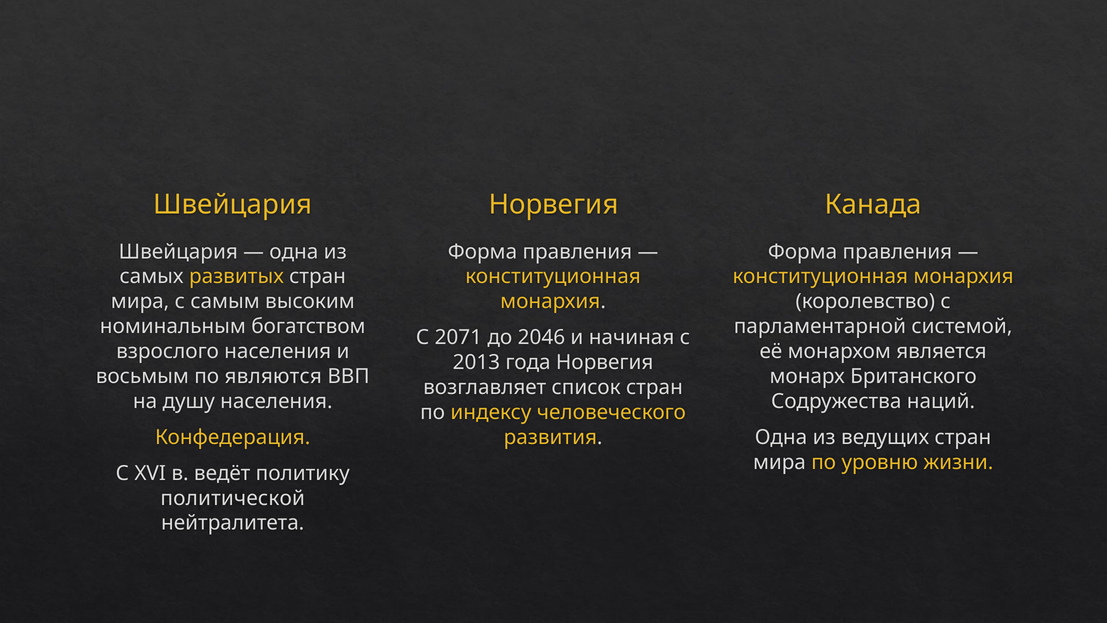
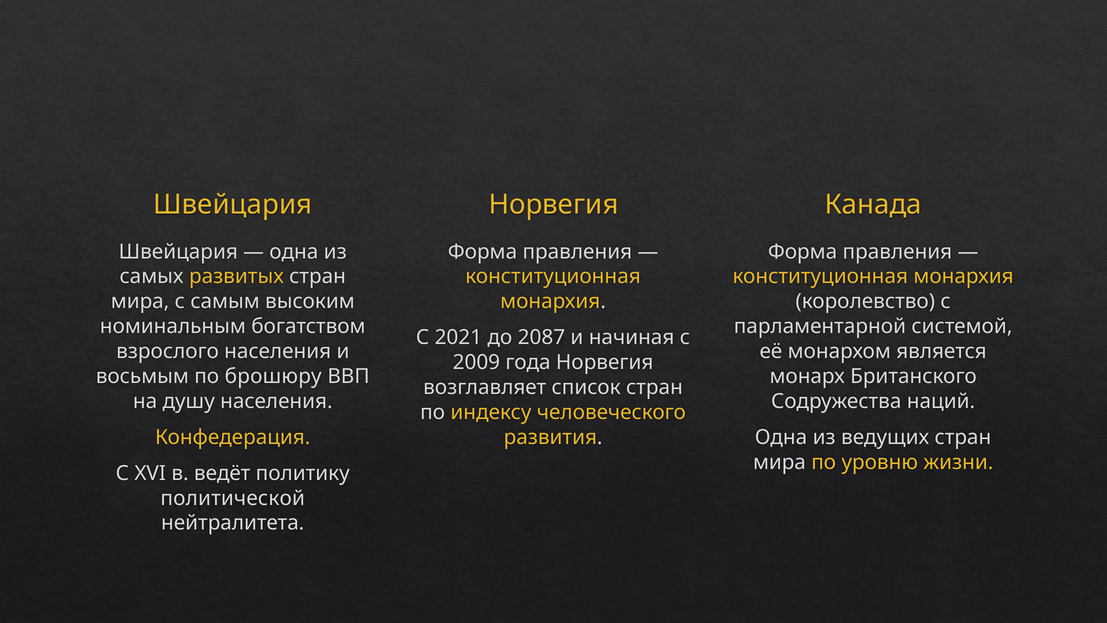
2071: 2071 -> 2021
2046: 2046 -> 2087
2013: 2013 -> 2009
являются: являются -> брошюру
